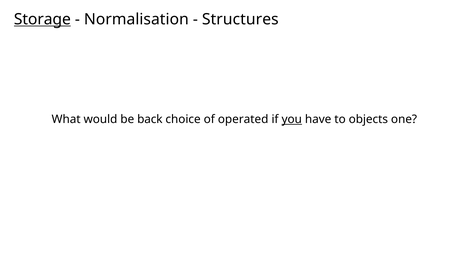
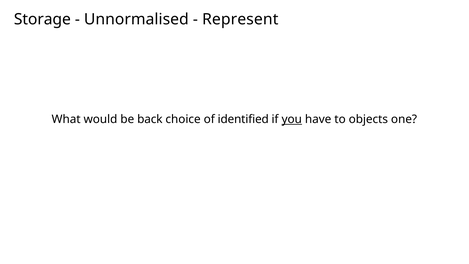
Storage underline: present -> none
Normalisation: Normalisation -> Unnormalised
Structures: Structures -> Represent
operated: operated -> identified
